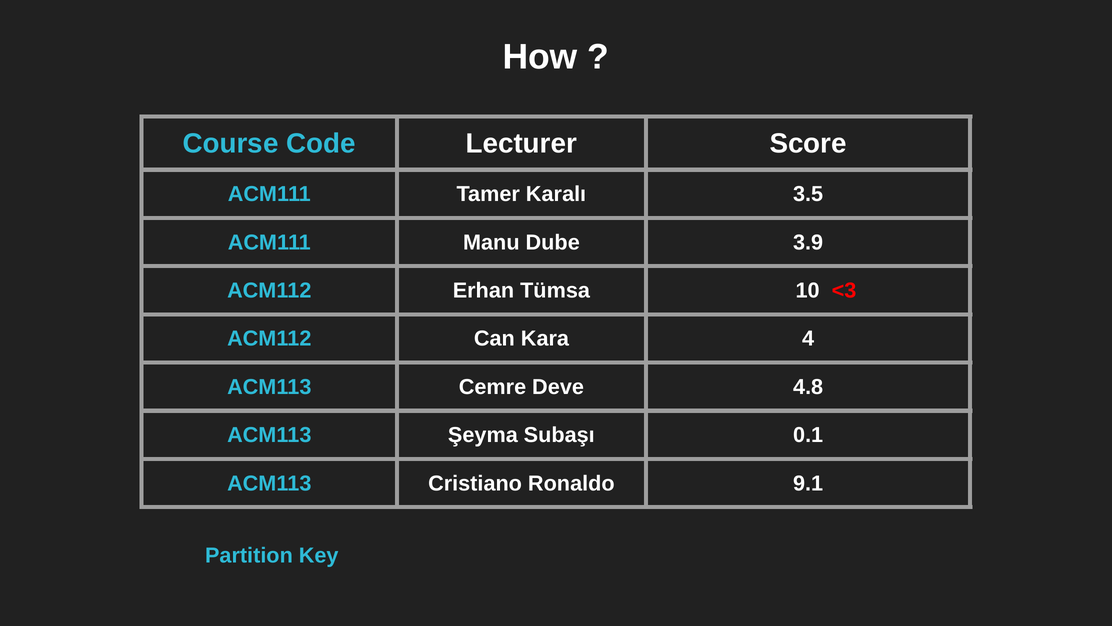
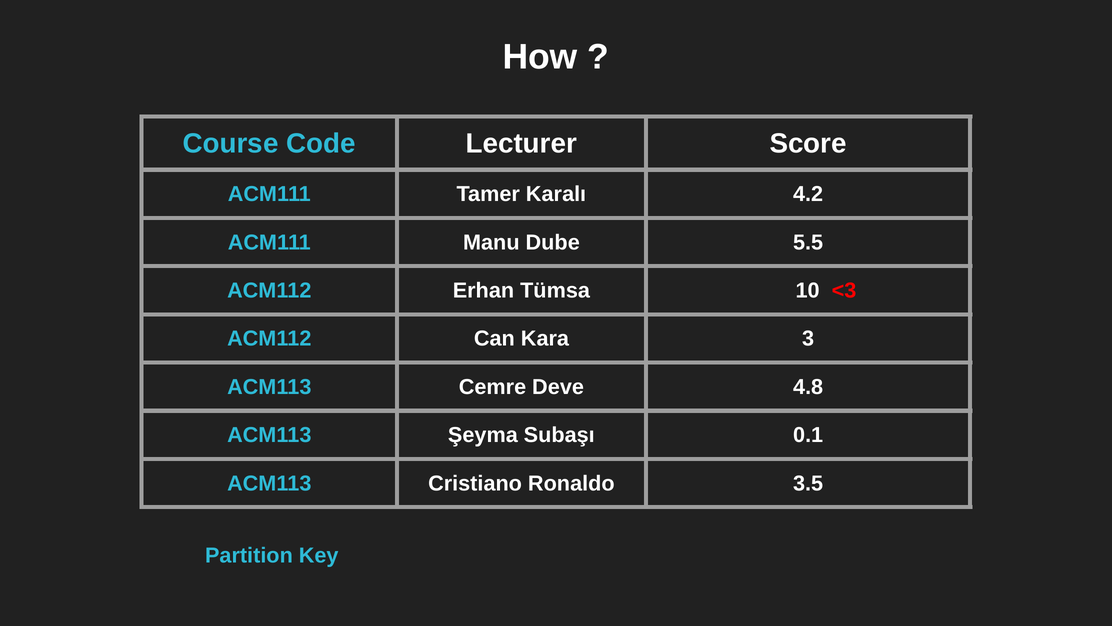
3.5: 3.5 -> 4.2
3.9: 3.9 -> 5.5
4: 4 -> 3
9.1: 9.1 -> 3.5
